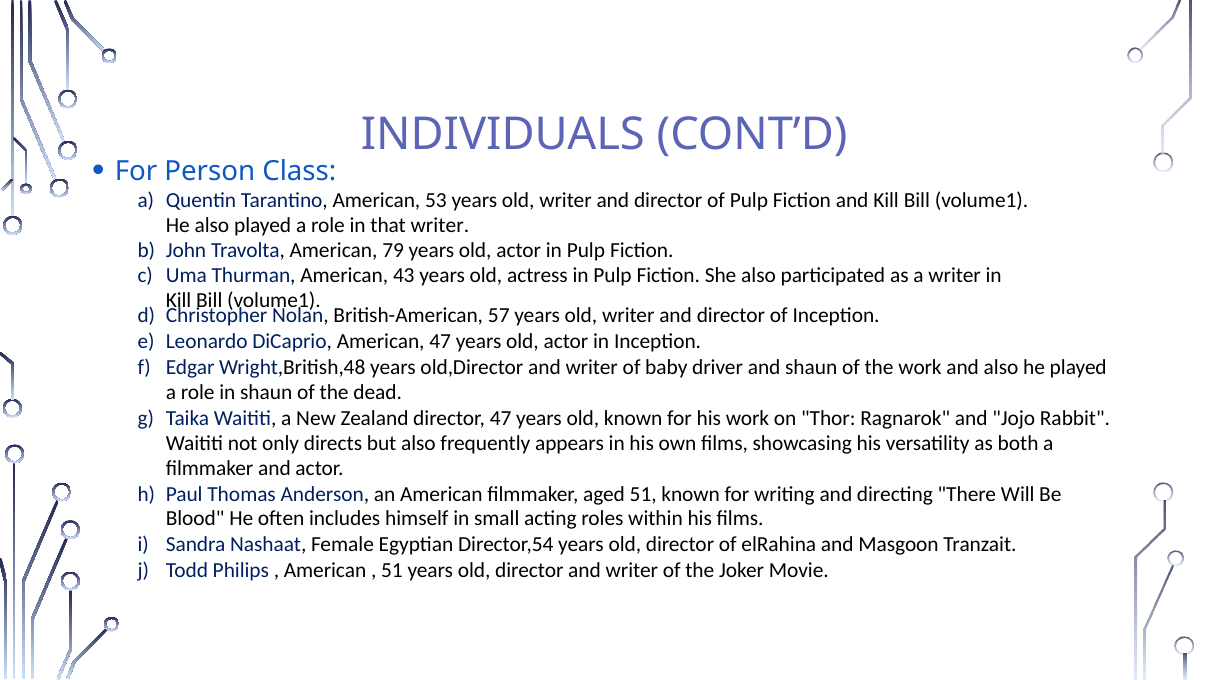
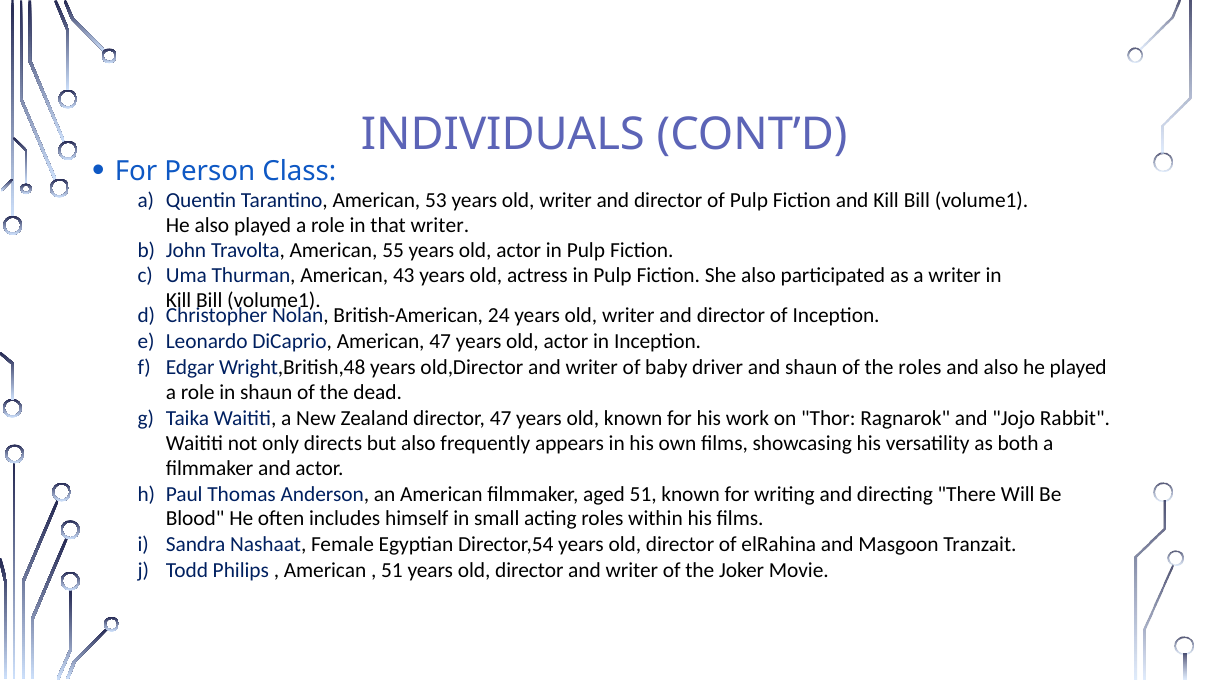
79: 79 -> 55
57: 57 -> 24
the work: work -> roles
